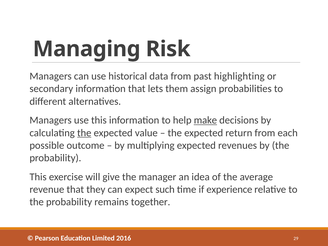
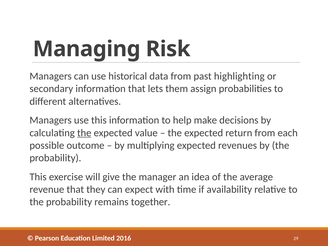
make underline: present -> none
such: such -> with
experience: experience -> availability
